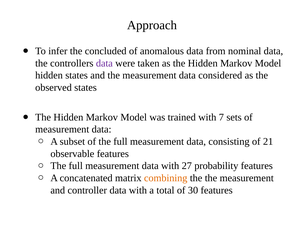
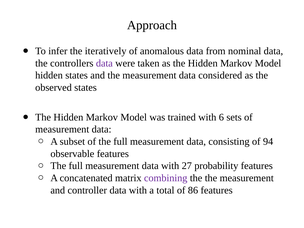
concluded: concluded -> iteratively
7: 7 -> 6
21: 21 -> 94
combining colour: orange -> purple
30: 30 -> 86
